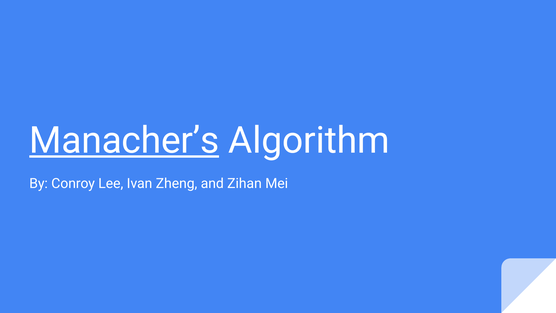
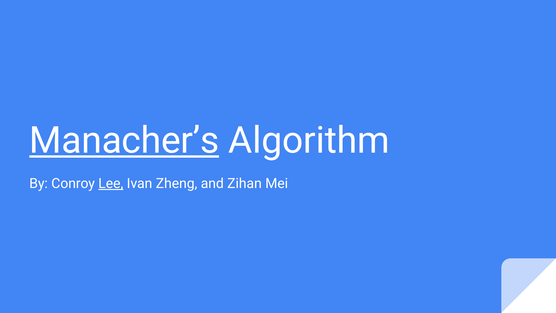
Lee underline: none -> present
